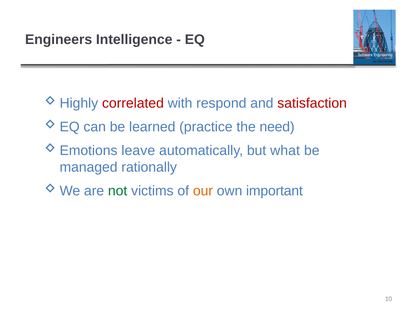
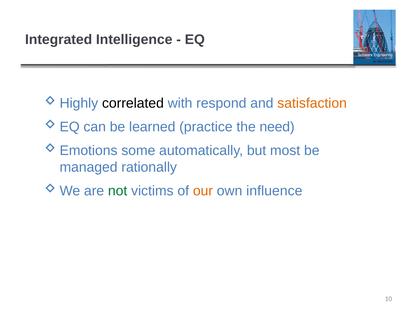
Engineers: Engineers -> Integrated
correlated colour: red -> black
satisfaction colour: red -> orange
leave: leave -> some
what: what -> most
important: important -> influence
